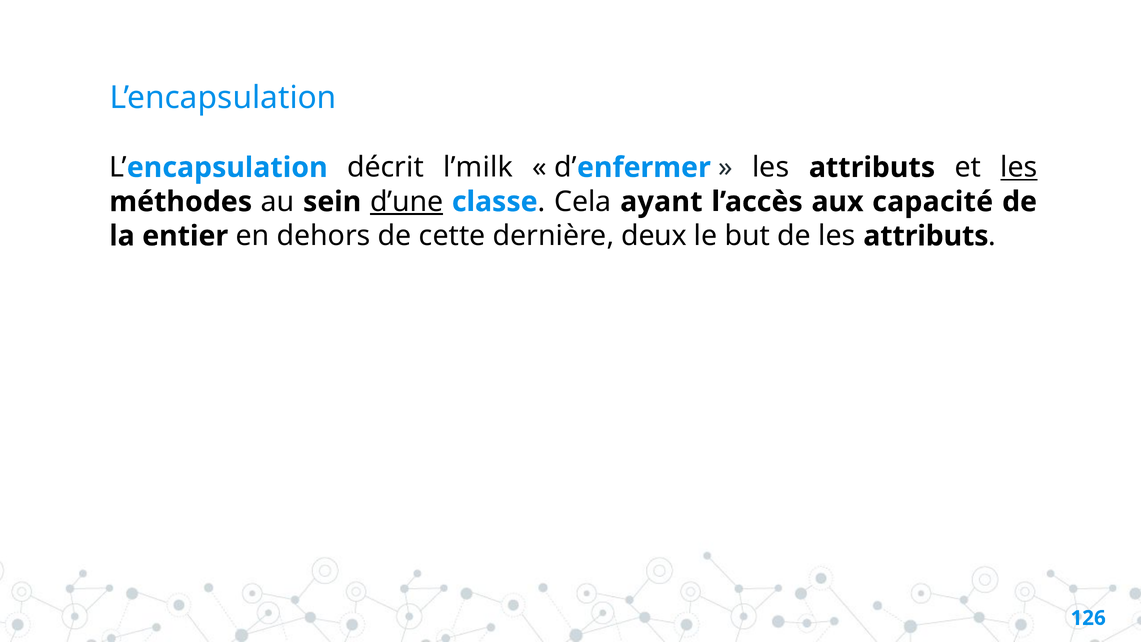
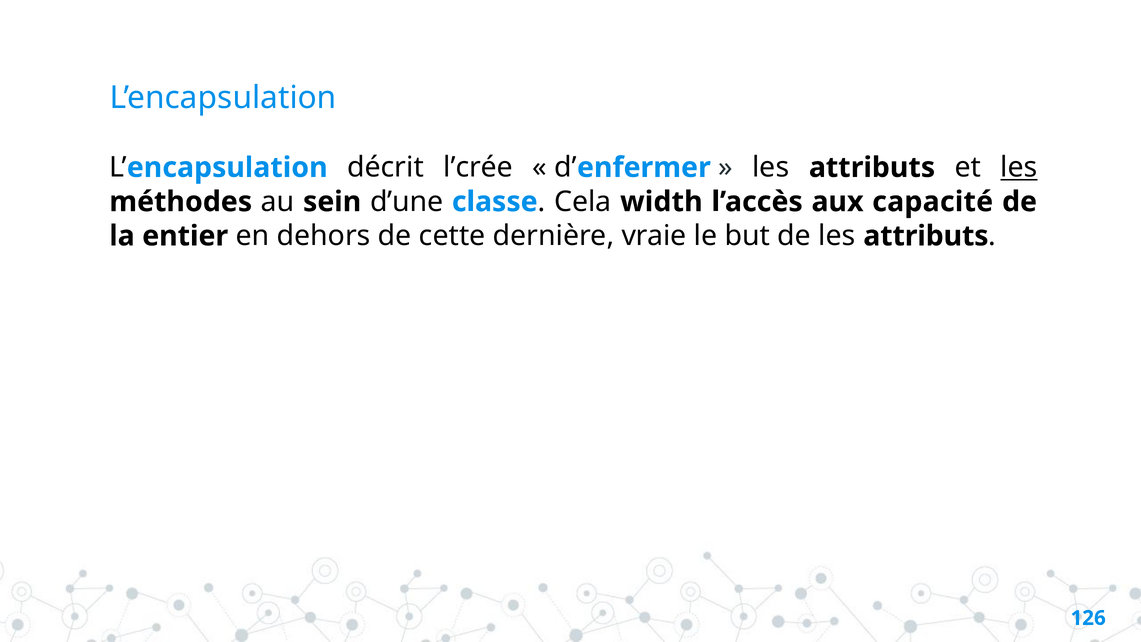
l’milk: l’milk -> l’crée
d’une underline: present -> none
ayant: ayant -> width
deux: deux -> vraie
